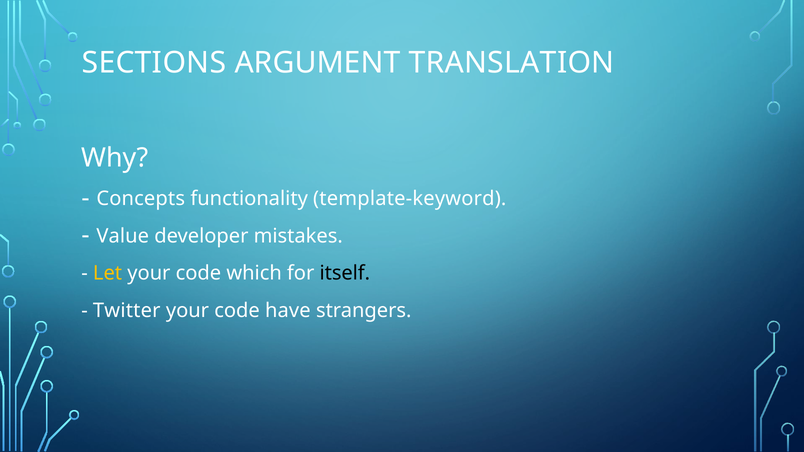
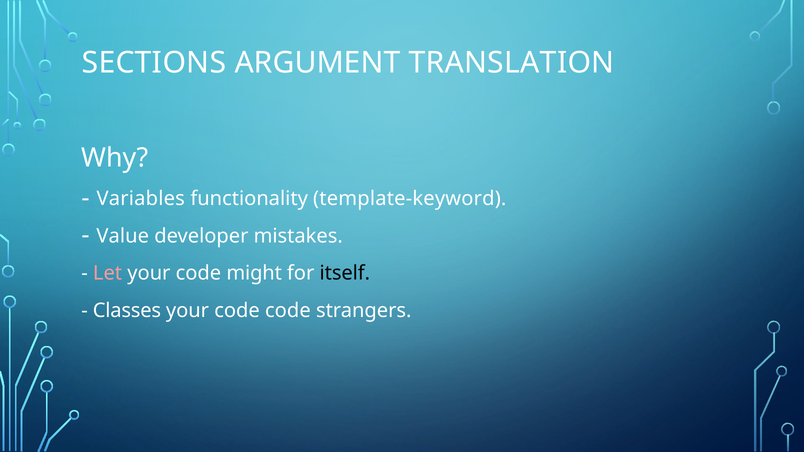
Concepts: Concepts -> Variables
Let colour: yellow -> pink
which: which -> might
Twitter: Twitter -> Classes
code have: have -> code
